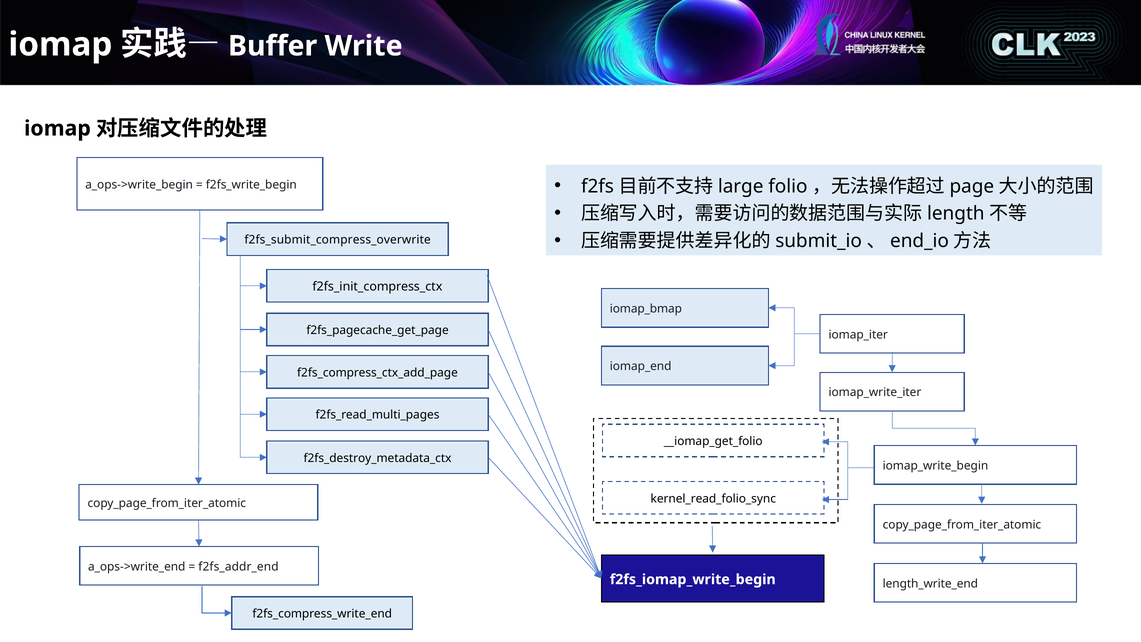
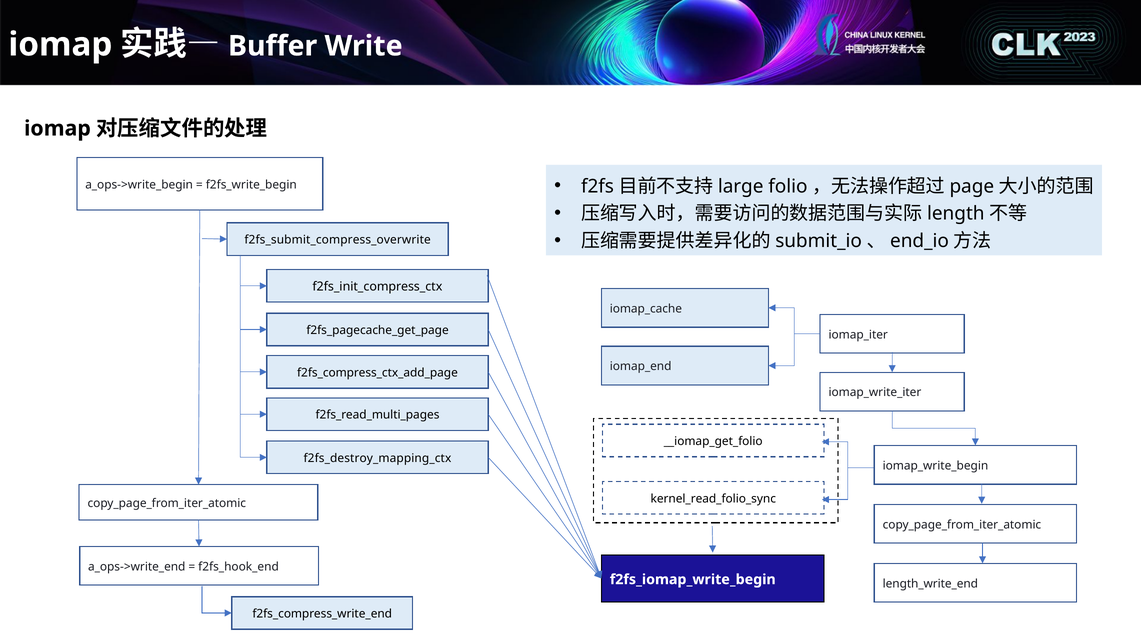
iomap_bmap: iomap_bmap -> iomap_cache
f2fs_destroy_metadata_ctx: f2fs_destroy_metadata_ctx -> f2fs_destroy_mapping_ctx
f2fs_addr_end: f2fs_addr_end -> f2fs_hook_end
